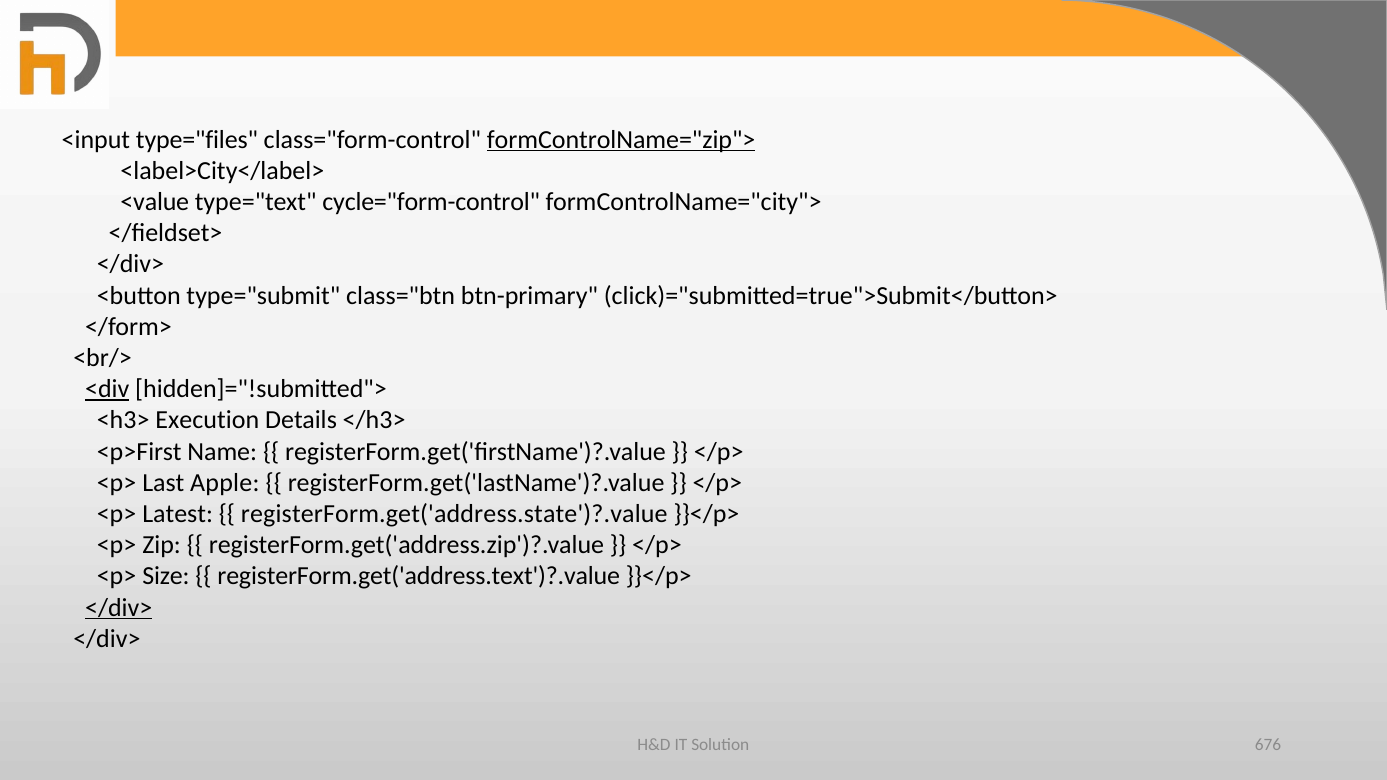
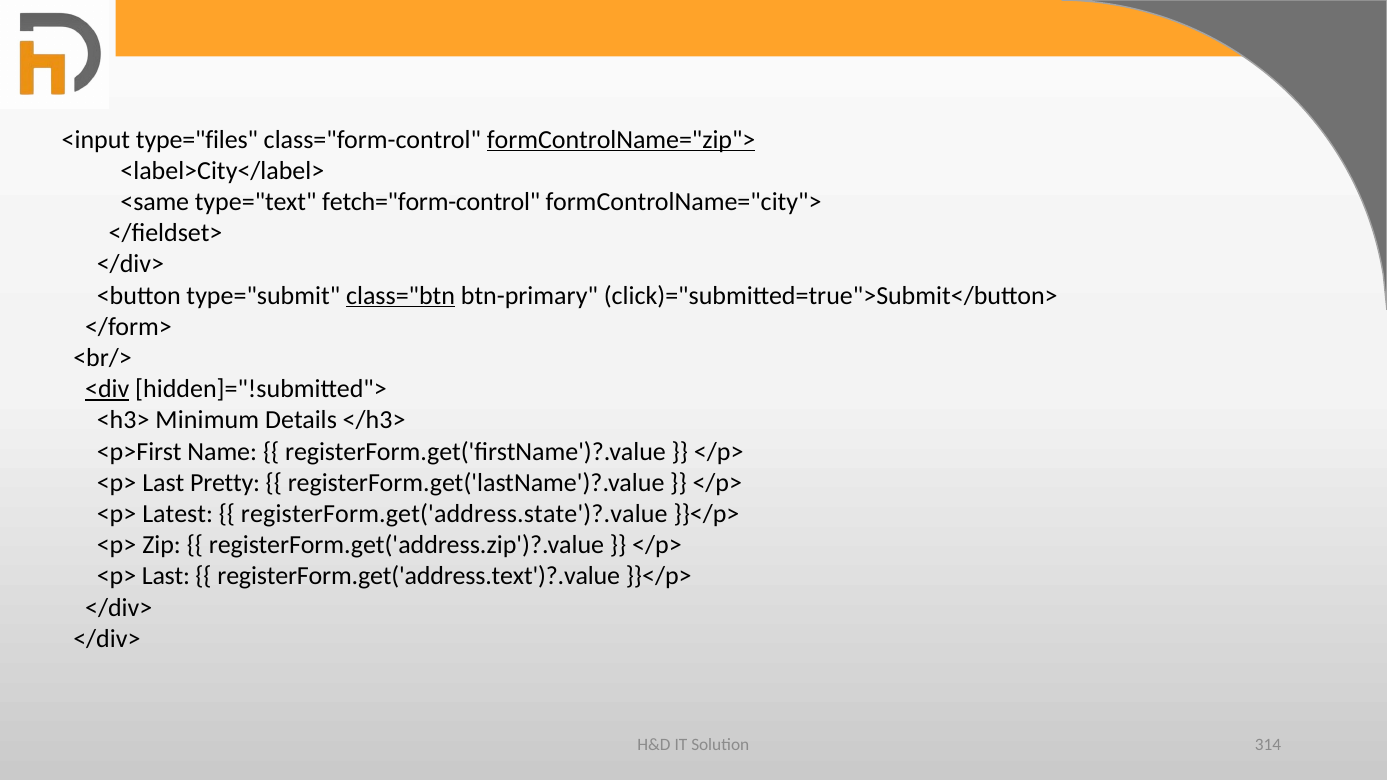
<value: <value -> <same
cycle="form-control: cycle="form-control -> fetch="form-control
class="btn underline: none -> present
Execution: Execution -> Minimum
Apple: Apple -> Pretty
Size at (166, 576): Size -> Last
</div> at (119, 608) underline: present -> none
676: 676 -> 314
